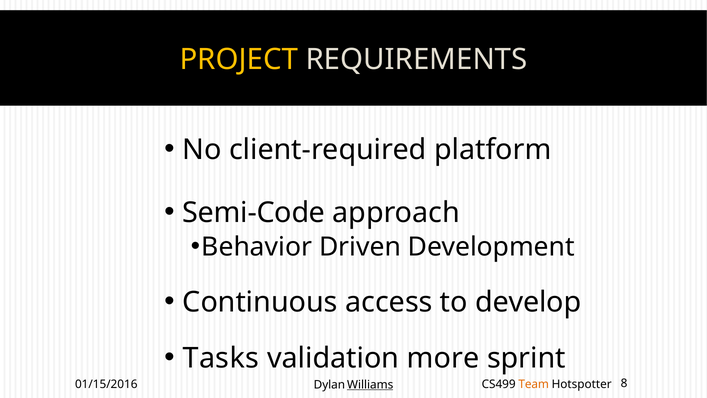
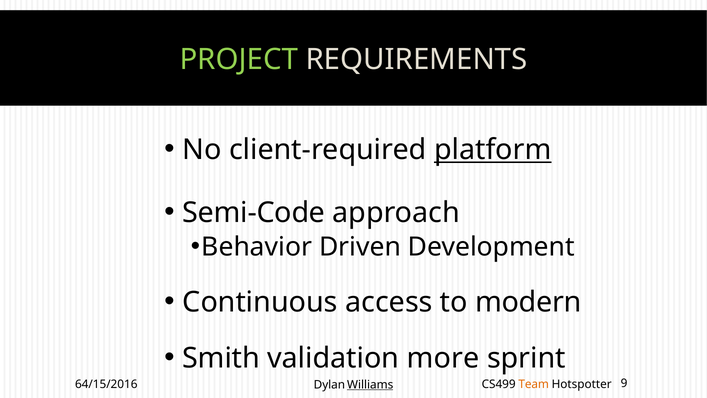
PROJECT colour: yellow -> light green
platform underline: none -> present
develop: develop -> modern
Tasks: Tasks -> Smith
01/15/2016: 01/15/2016 -> 64/15/2016
8: 8 -> 9
